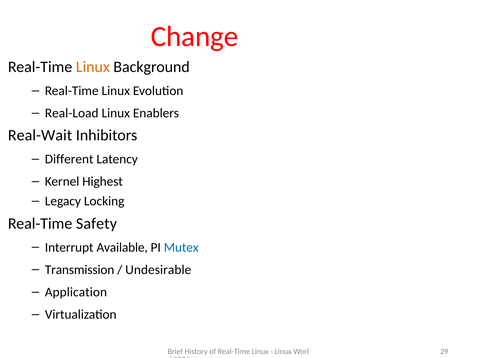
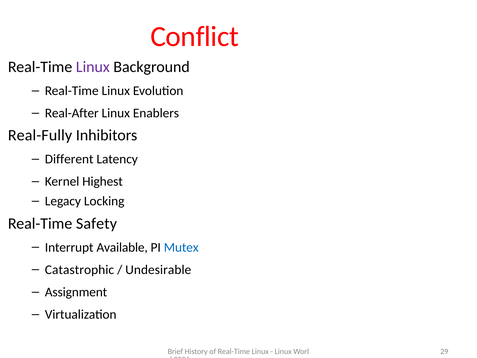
Change: Change -> Conflict
Linux at (93, 67) colour: orange -> purple
Real-Load: Real-Load -> Real-After
Real-Wait: Real-Wait -> Real-Fully
Transmission: Transmission -> Catastrophic
Application: Application -> Assignment
